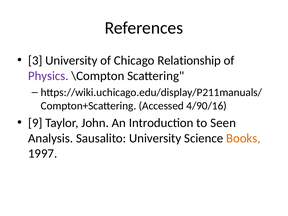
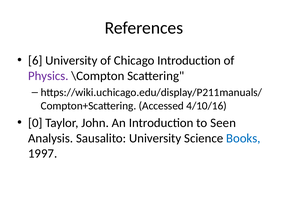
3: 3 -> 6
Chicago Relationship: Relationship -> Introduction
4/90/16: 4/90/16 -> 4/10/16
9: 9 -> 0
Books colour: orange -> blue
